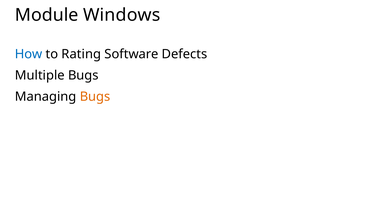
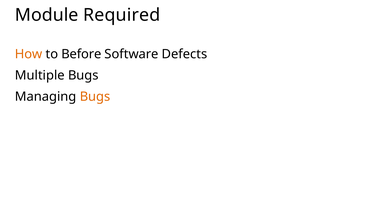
Windows: Windows -> Required
How colour: blue -> orange
Rating: Rating -> Before
